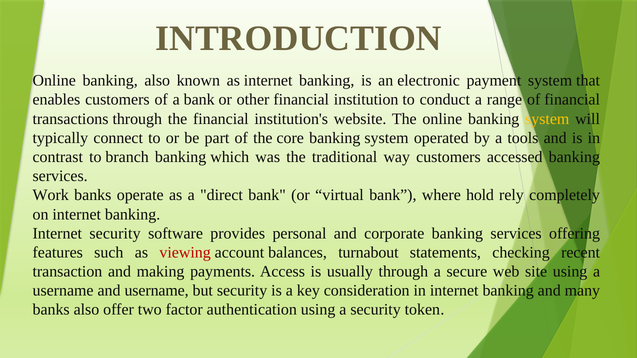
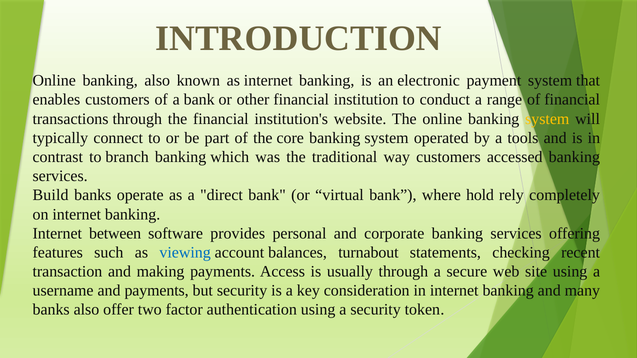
Work: Work -> Build
Internet security: security -> between
viewing colour: red -> blue
and username: username -> payments
